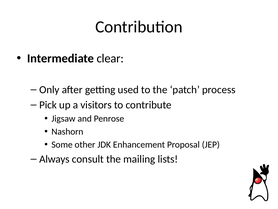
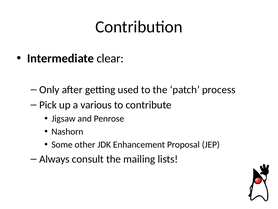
visitors: visitors -> various
